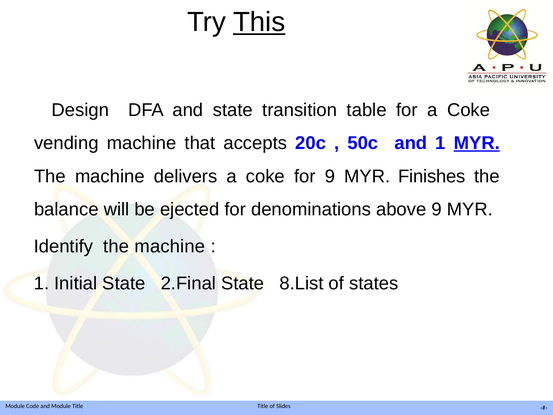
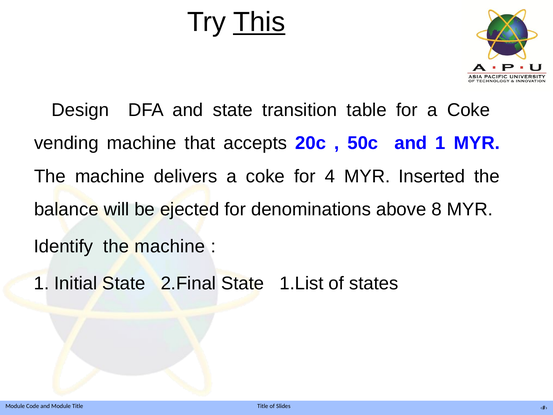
MYR at (477, 143) underline: present -> none
for 9: 9 -> 4
Finishes: Finishes -> Inserted
above 9: 9 -> 8
8.List: 8.List -> 1.List
